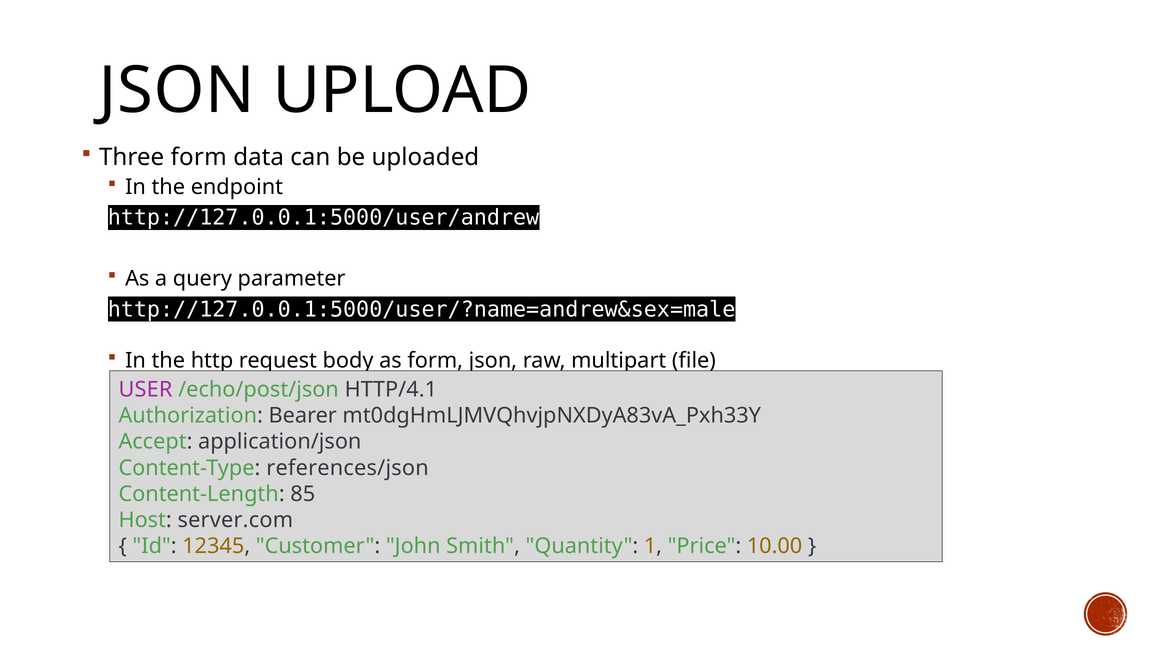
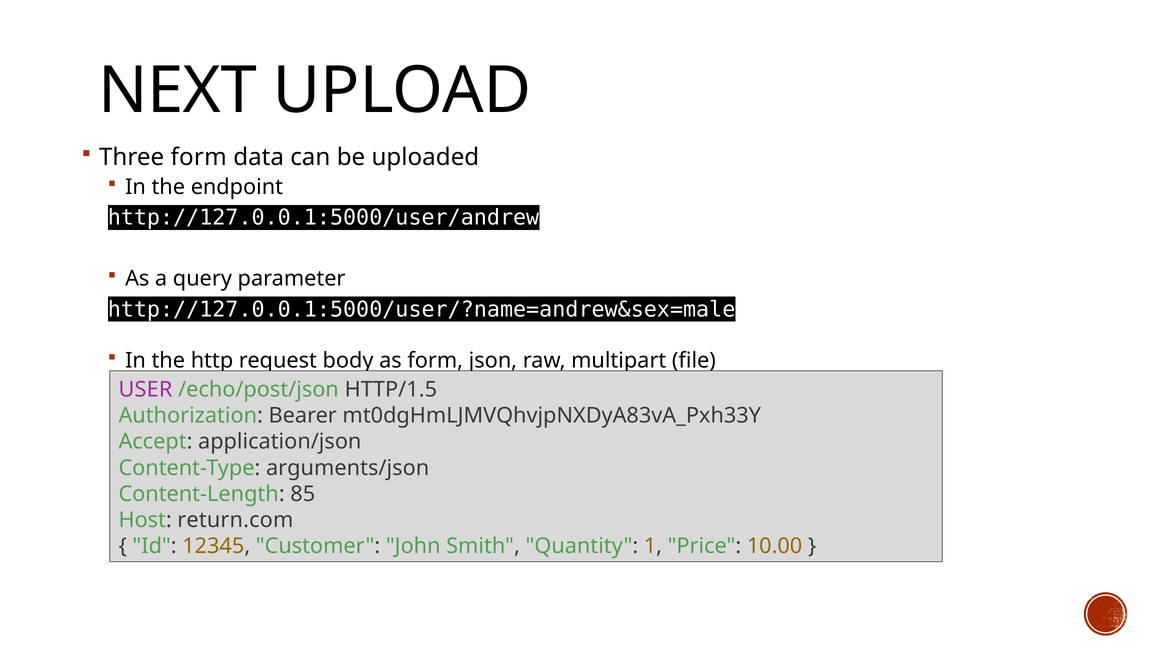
JSON at (177, 91): JSON -> NEXT
HTTP/4.1: HTTP/4.1 -> HTTP/1.5
references/json: references/json -> arguments/json
server.com: server.com -> return.com
